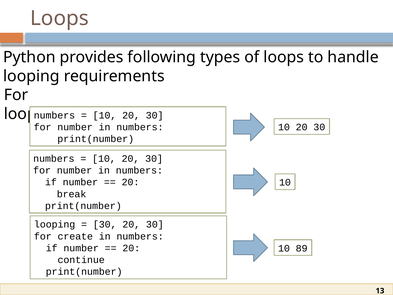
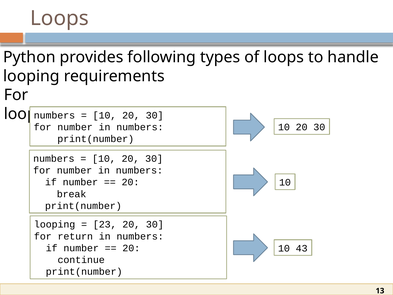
30 at (105, 224): 30 -> 23
create: create -> return
89: 89 -> 43
